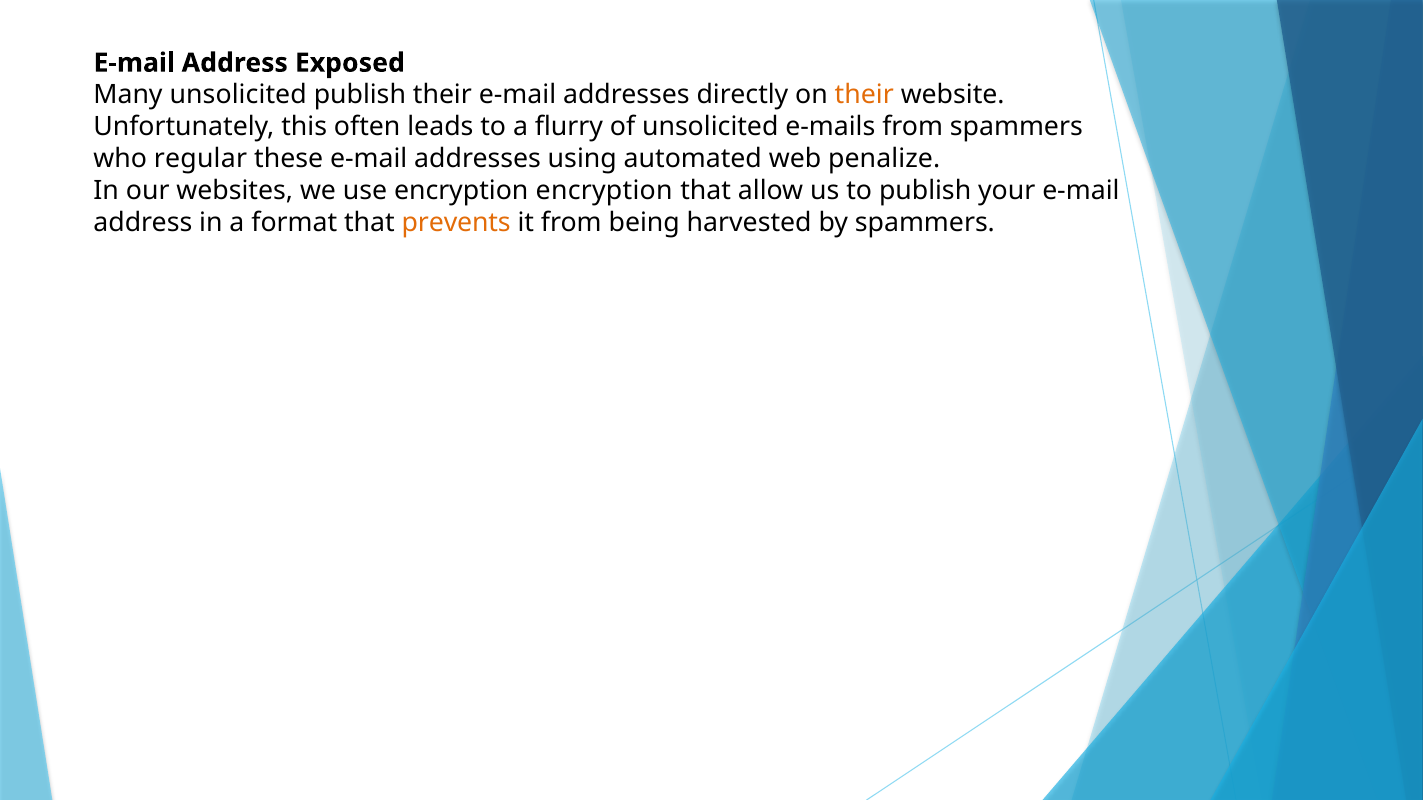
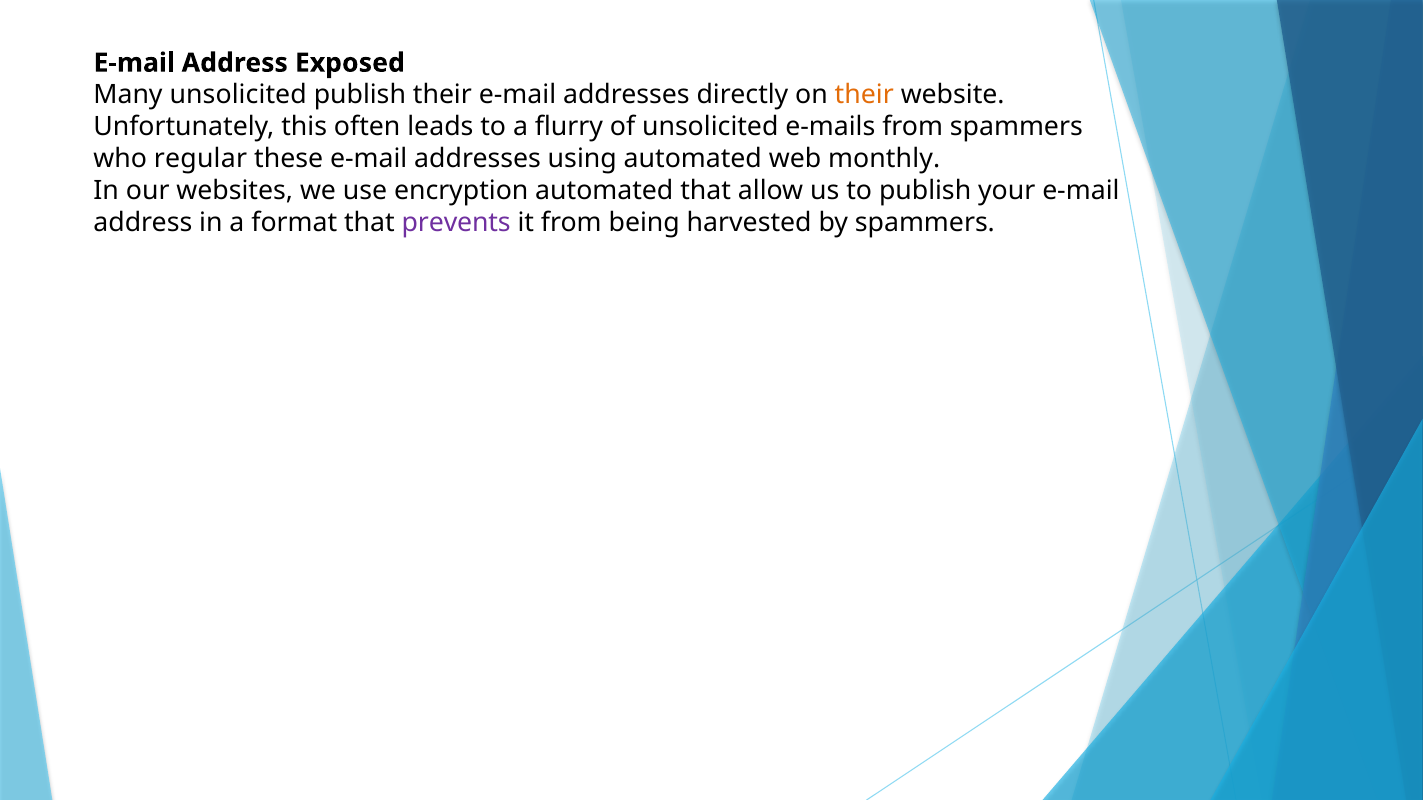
penalize: penalize -> monthly
encryption encryption: encryption -> automated
prevents colour: orange -> purple
